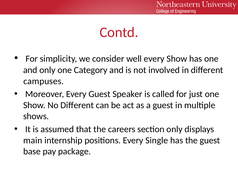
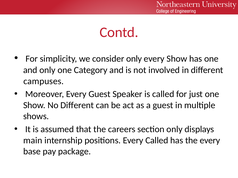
consider well: well -> only
Every Single: Single -> Called
the guest: guest -> every
